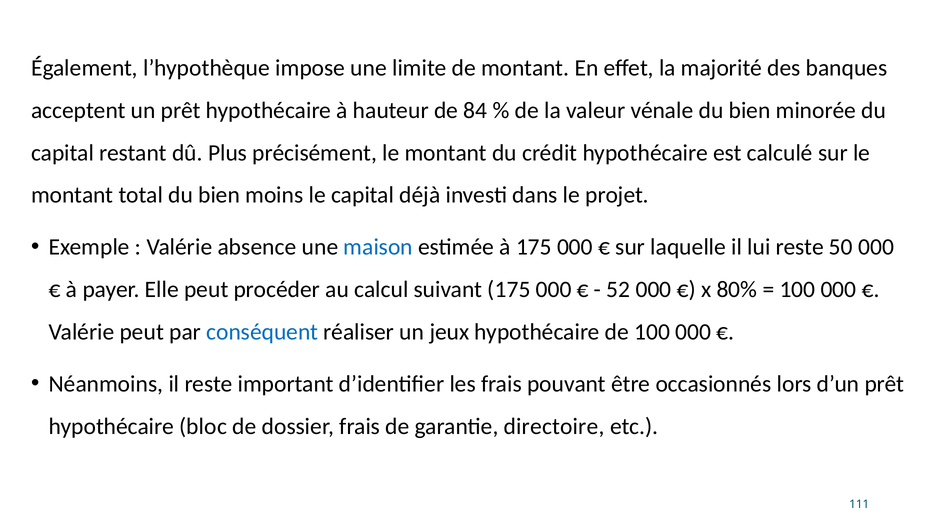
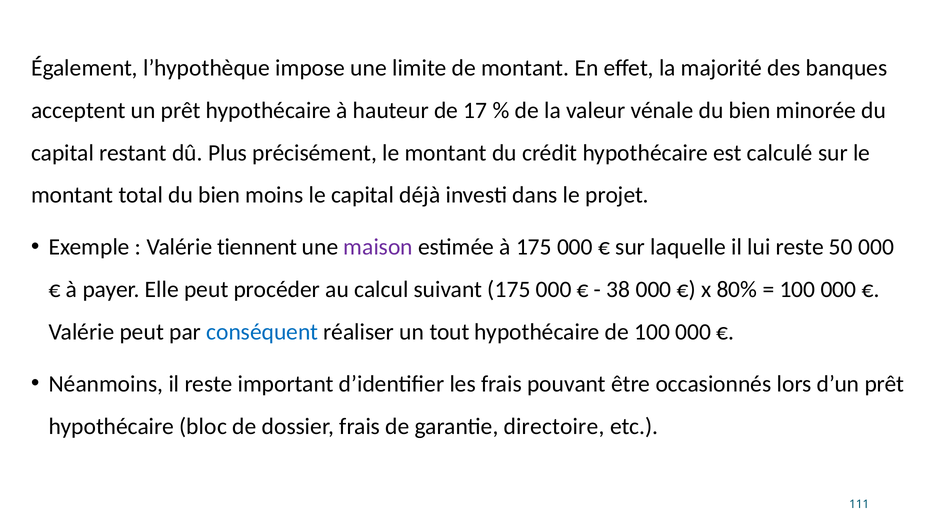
84: 84 -> 17
absence: absence -> tiennent
maison colour: blue -> purple
52: 52 -> 38
jeux: jeux -> tout
